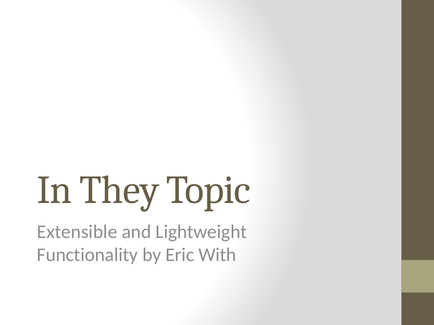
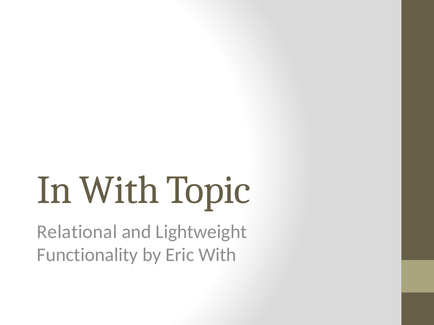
In They: They -> With
Extensible: Extensible -> Relational
